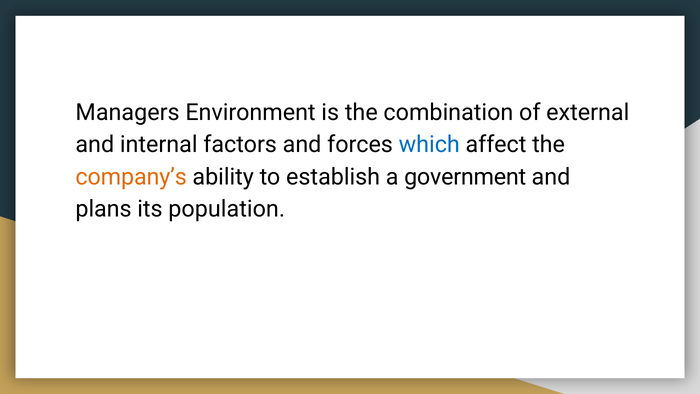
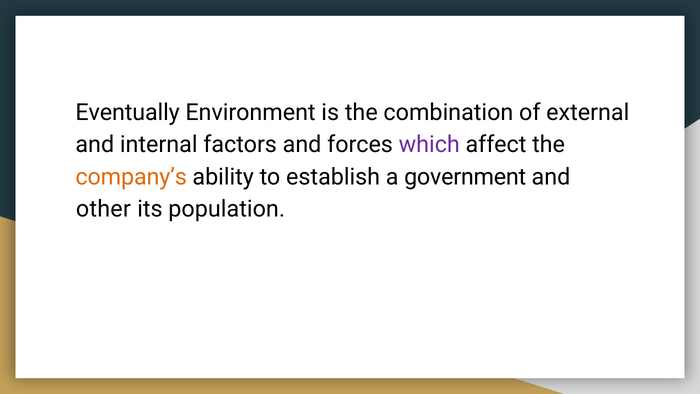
Managers: Managers -> Eventually
which colour: blue -> purple
plans: plans -> other
